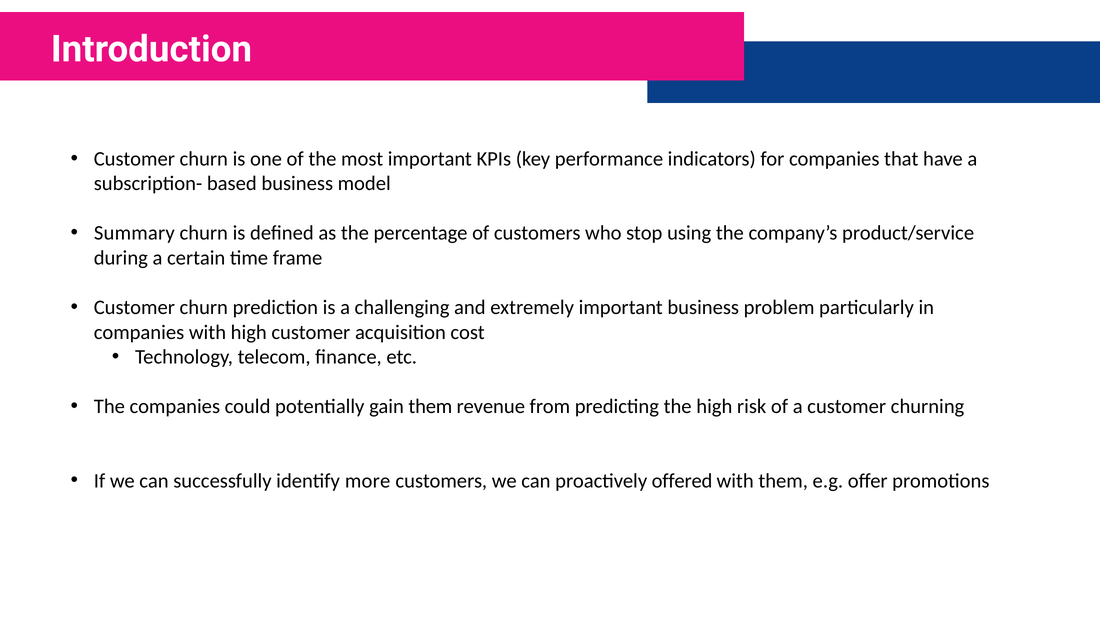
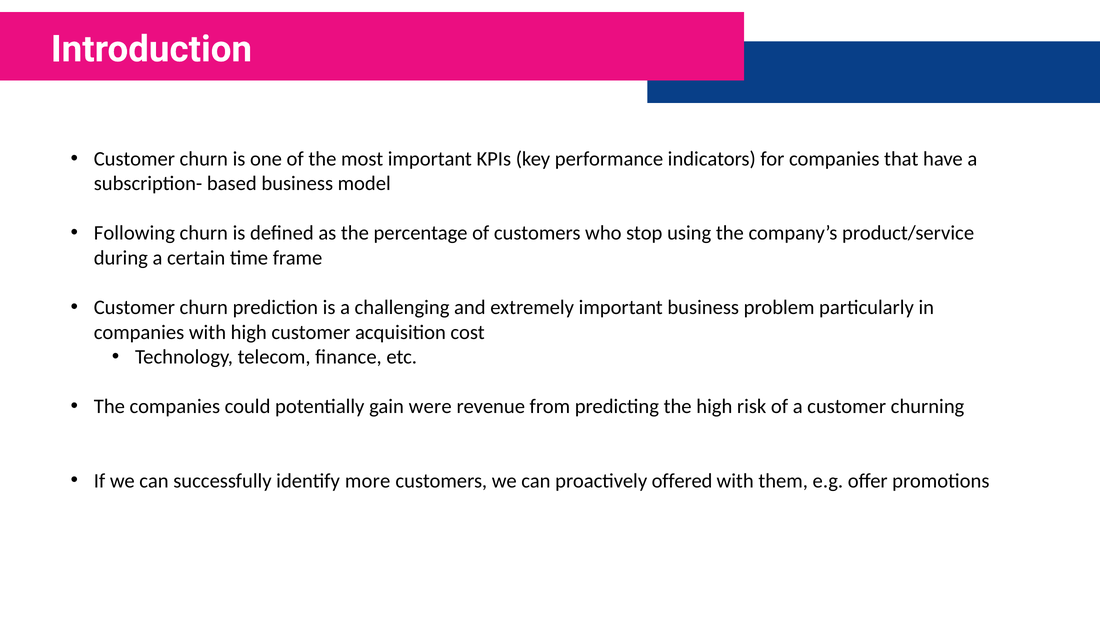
Summary: Summary -> Following
gain them: them -> were
